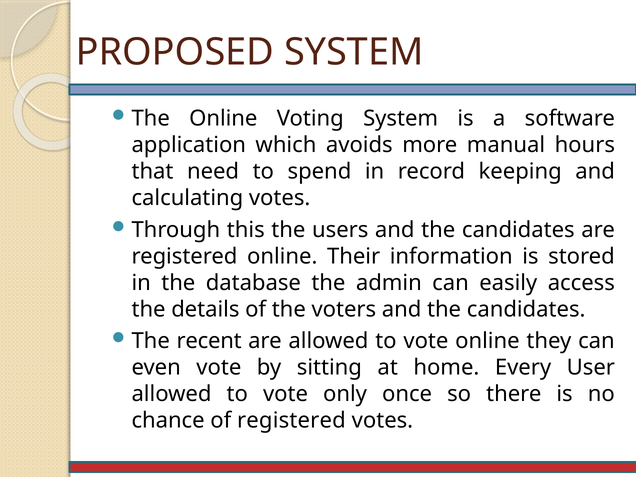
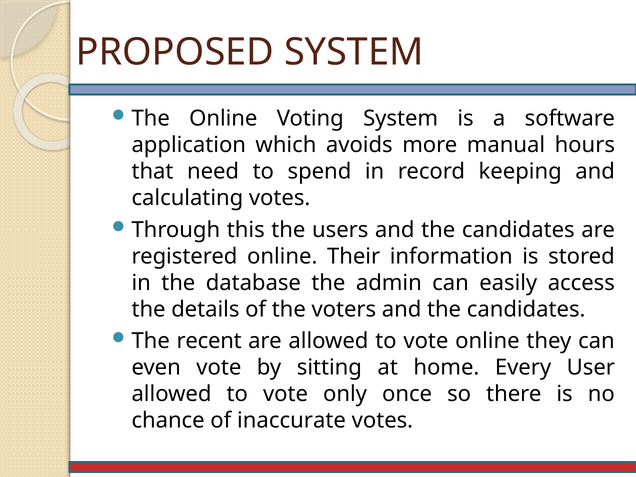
of registered: registered -> inaccurate
